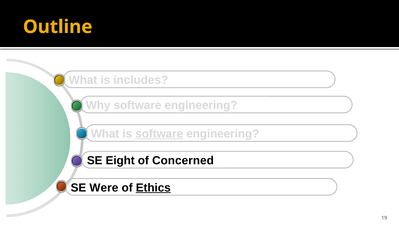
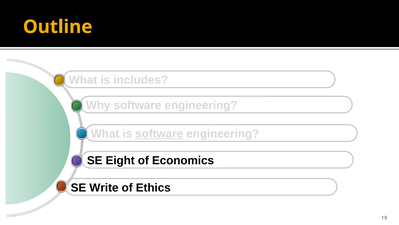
Concerned: Concerned -> Economics
Were: Were -> Write
Ethics underline: present -> none
